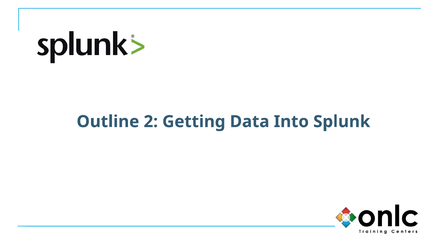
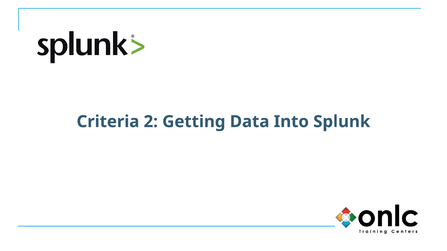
Outline: Outline -> Criteria
